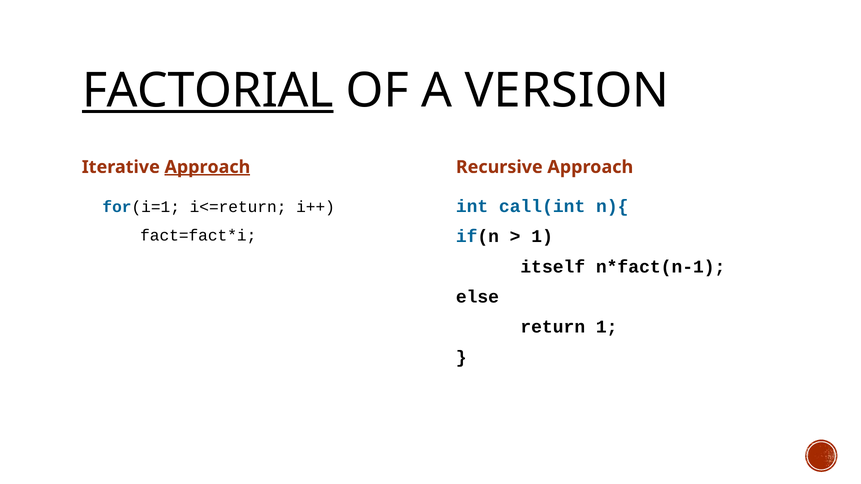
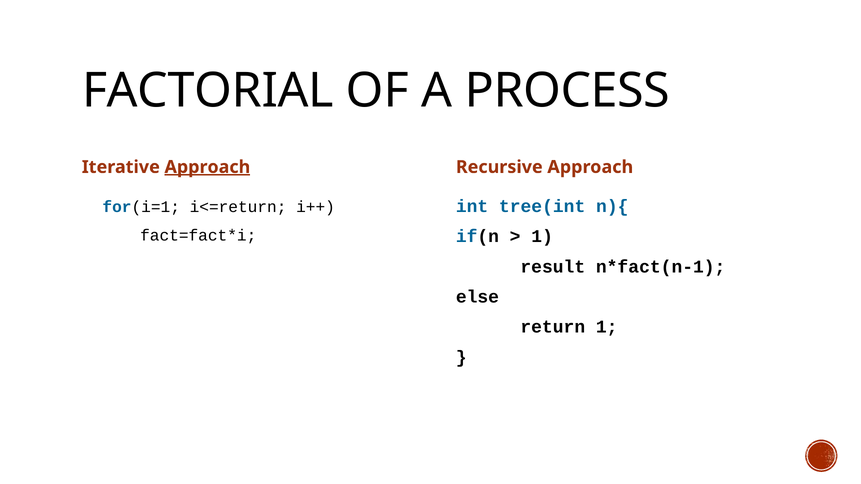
FACTORIAL underline: present -> none
VERSION: VERSION -> PROCESS
call(int: call(int -> tree(int
itself: itself -> result
